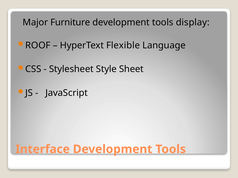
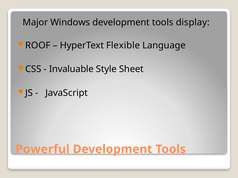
Furniture: Furniture -> Windows
Stylesheet: Stylesheet -> Invaluable
Interface: Interface -> Powerful
